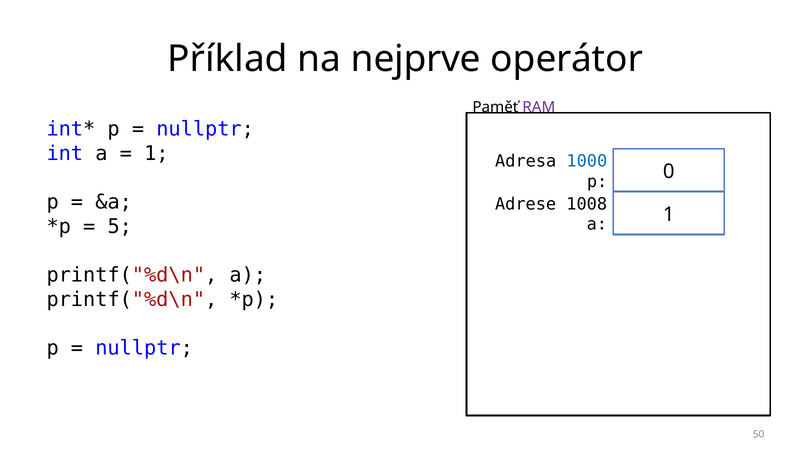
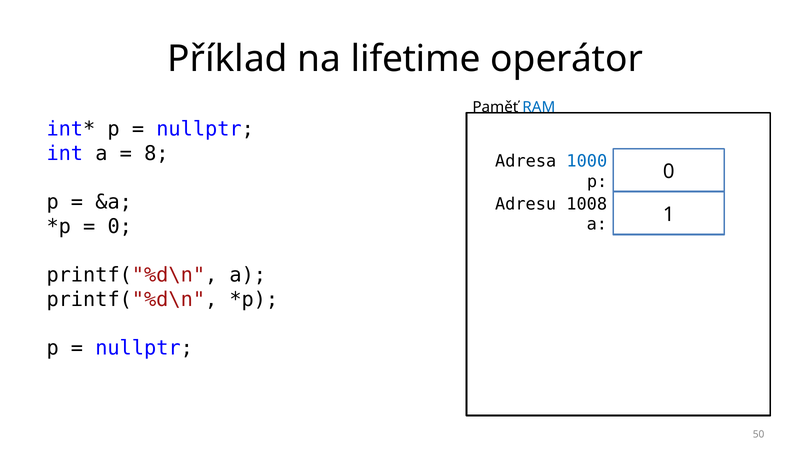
nejprve: nejprve -> lifetime
RAM colour: purple -> blue
1 at (156, 154): 1 -> 8
Adrese: Adrese -> Adresu
5 at (120, 227): 5 -> 0
